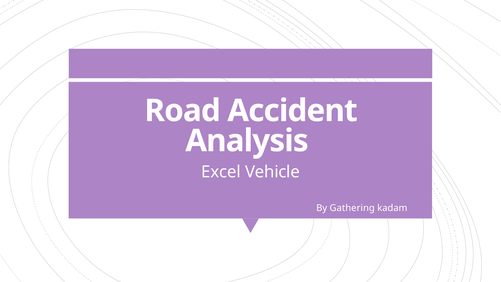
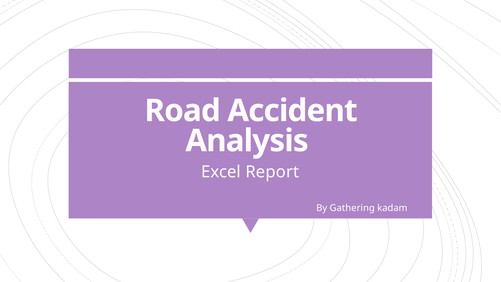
Vehicle: Vehicle -> Report
